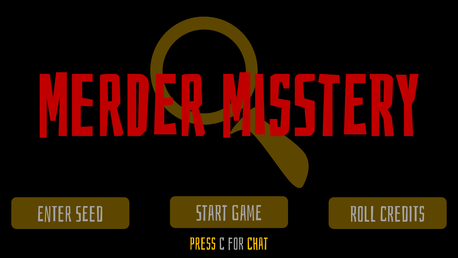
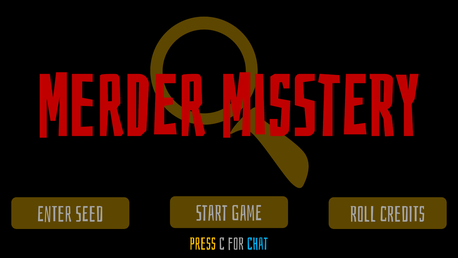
chat colour: yellow -> light blue
